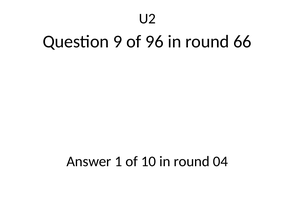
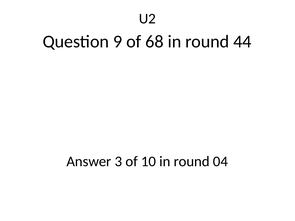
96: 96 -> 68
66: 66 -> 44
1: 1 -> 3
